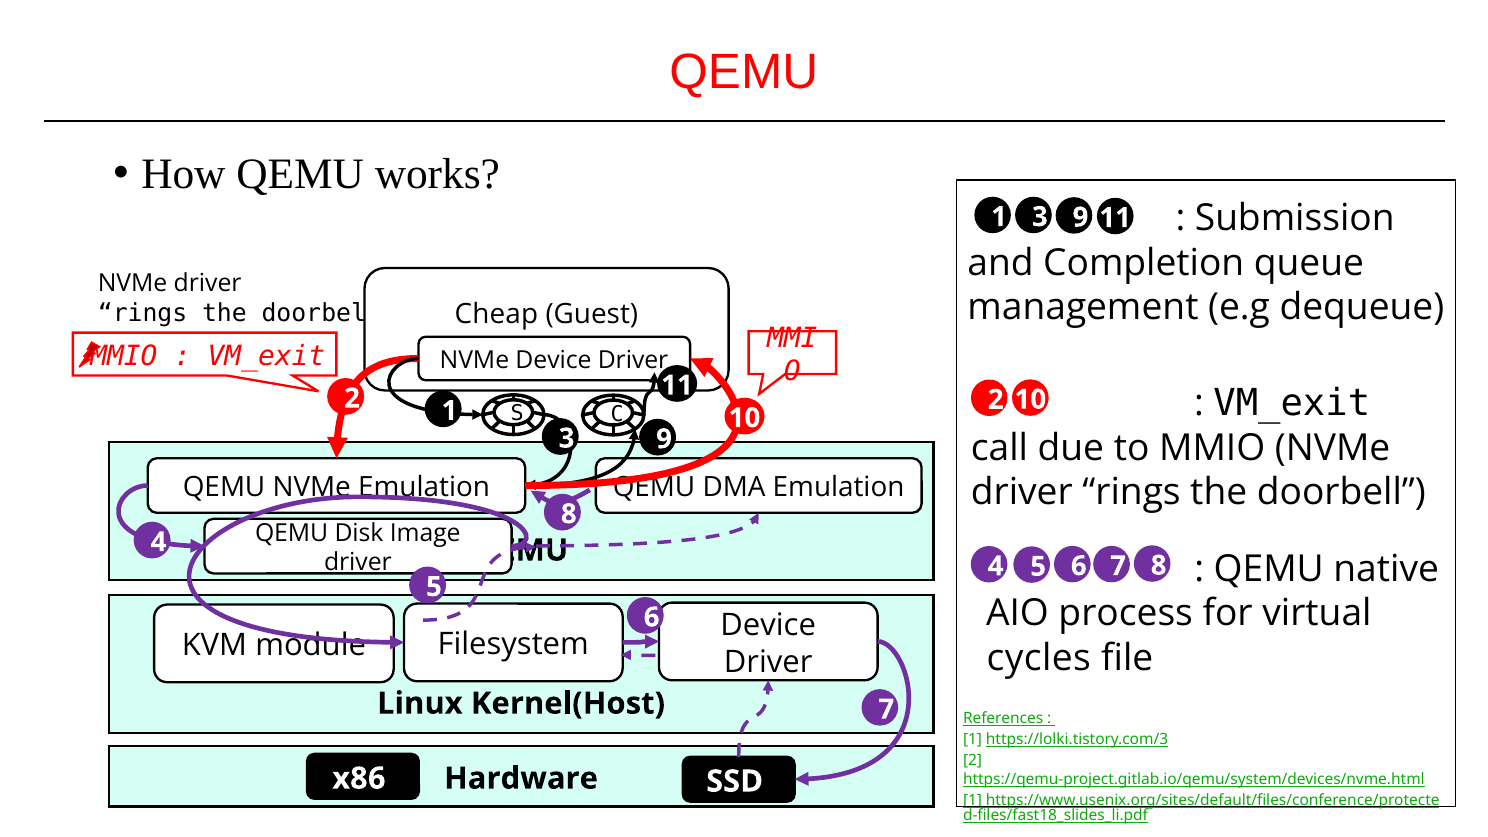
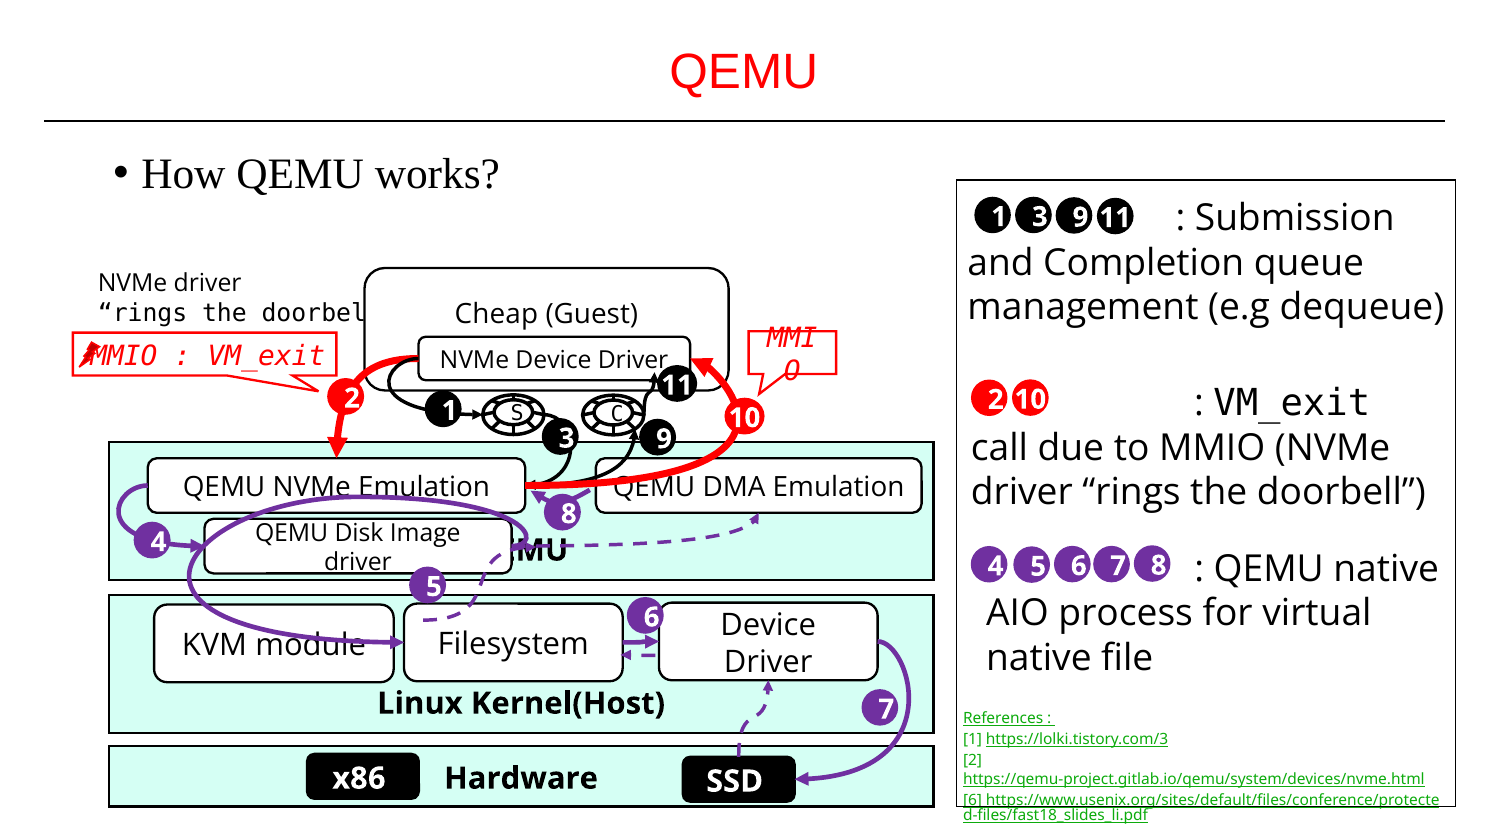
cycles at (1039, 658): cycles -> native
1 at (973, 800): 1 -> 6
